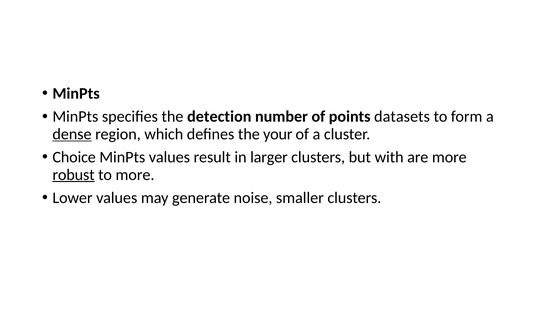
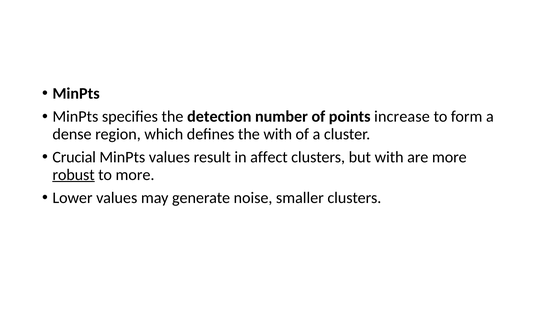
datasets: datasets -> increase
dense underline: present -> none
the your: your -> with
Choice: Choice -> Crucial
larger: larger -> affect
